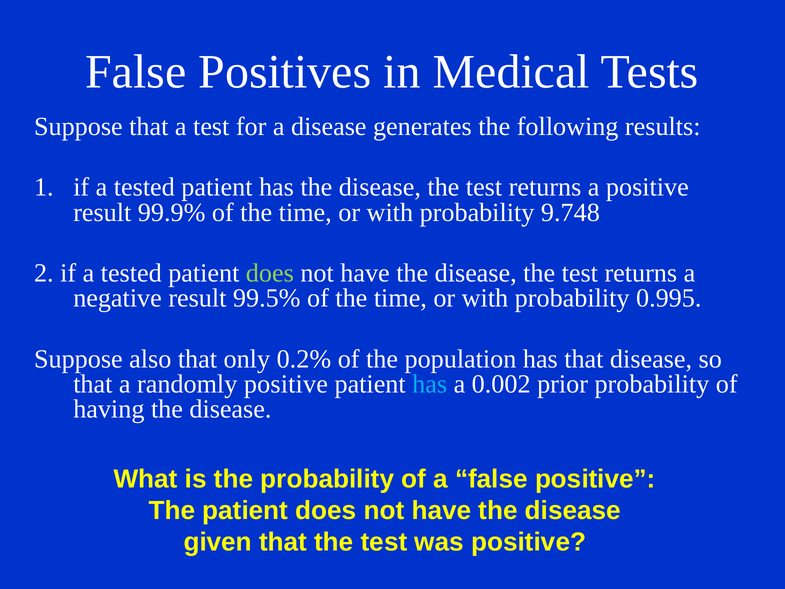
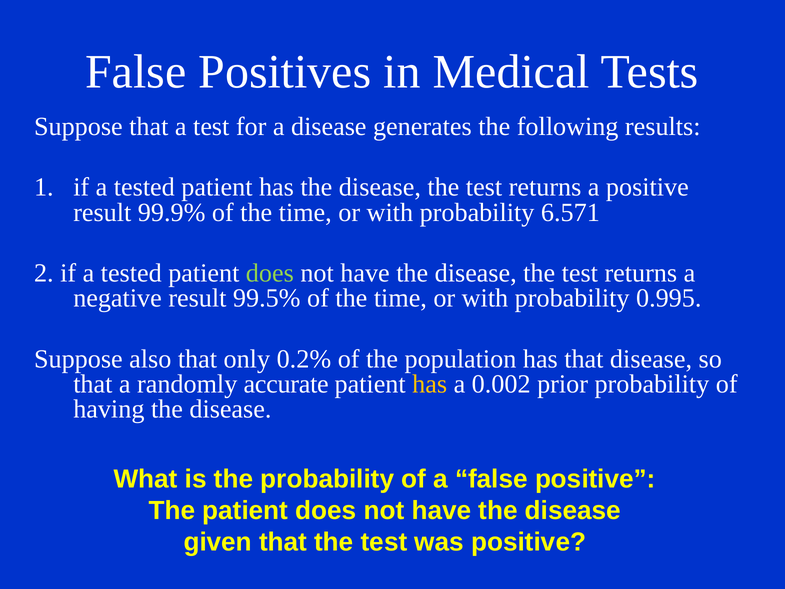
9.748: 9.748 -> 6.571
randomly positive: positive -> accurate
has at (430, 384) colour: light blue -> yellow
